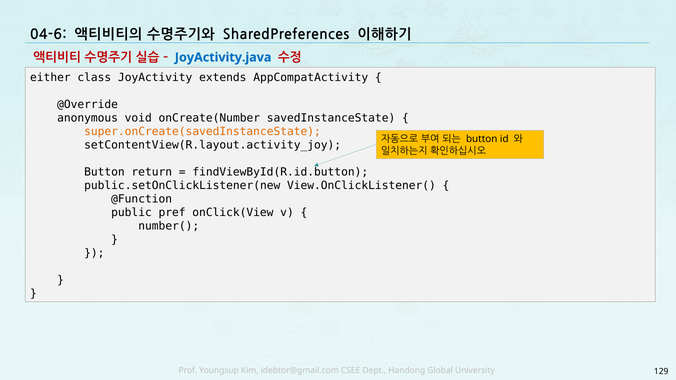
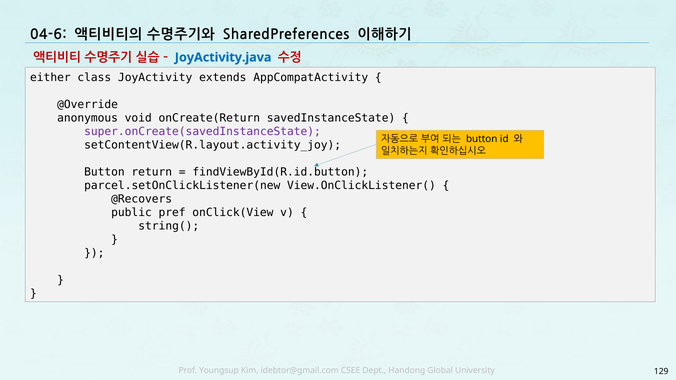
onCreate(Number: onCreate(Number -> onCreate(Return
super.onCreate(savedInstanceState colour: orange -> purple
public.setOnClickListener(new: public.setOnClickListener(new -> parcel.setOnClickListener(new
@Function: @Function -> @Recovers
number(: number( -> string(
